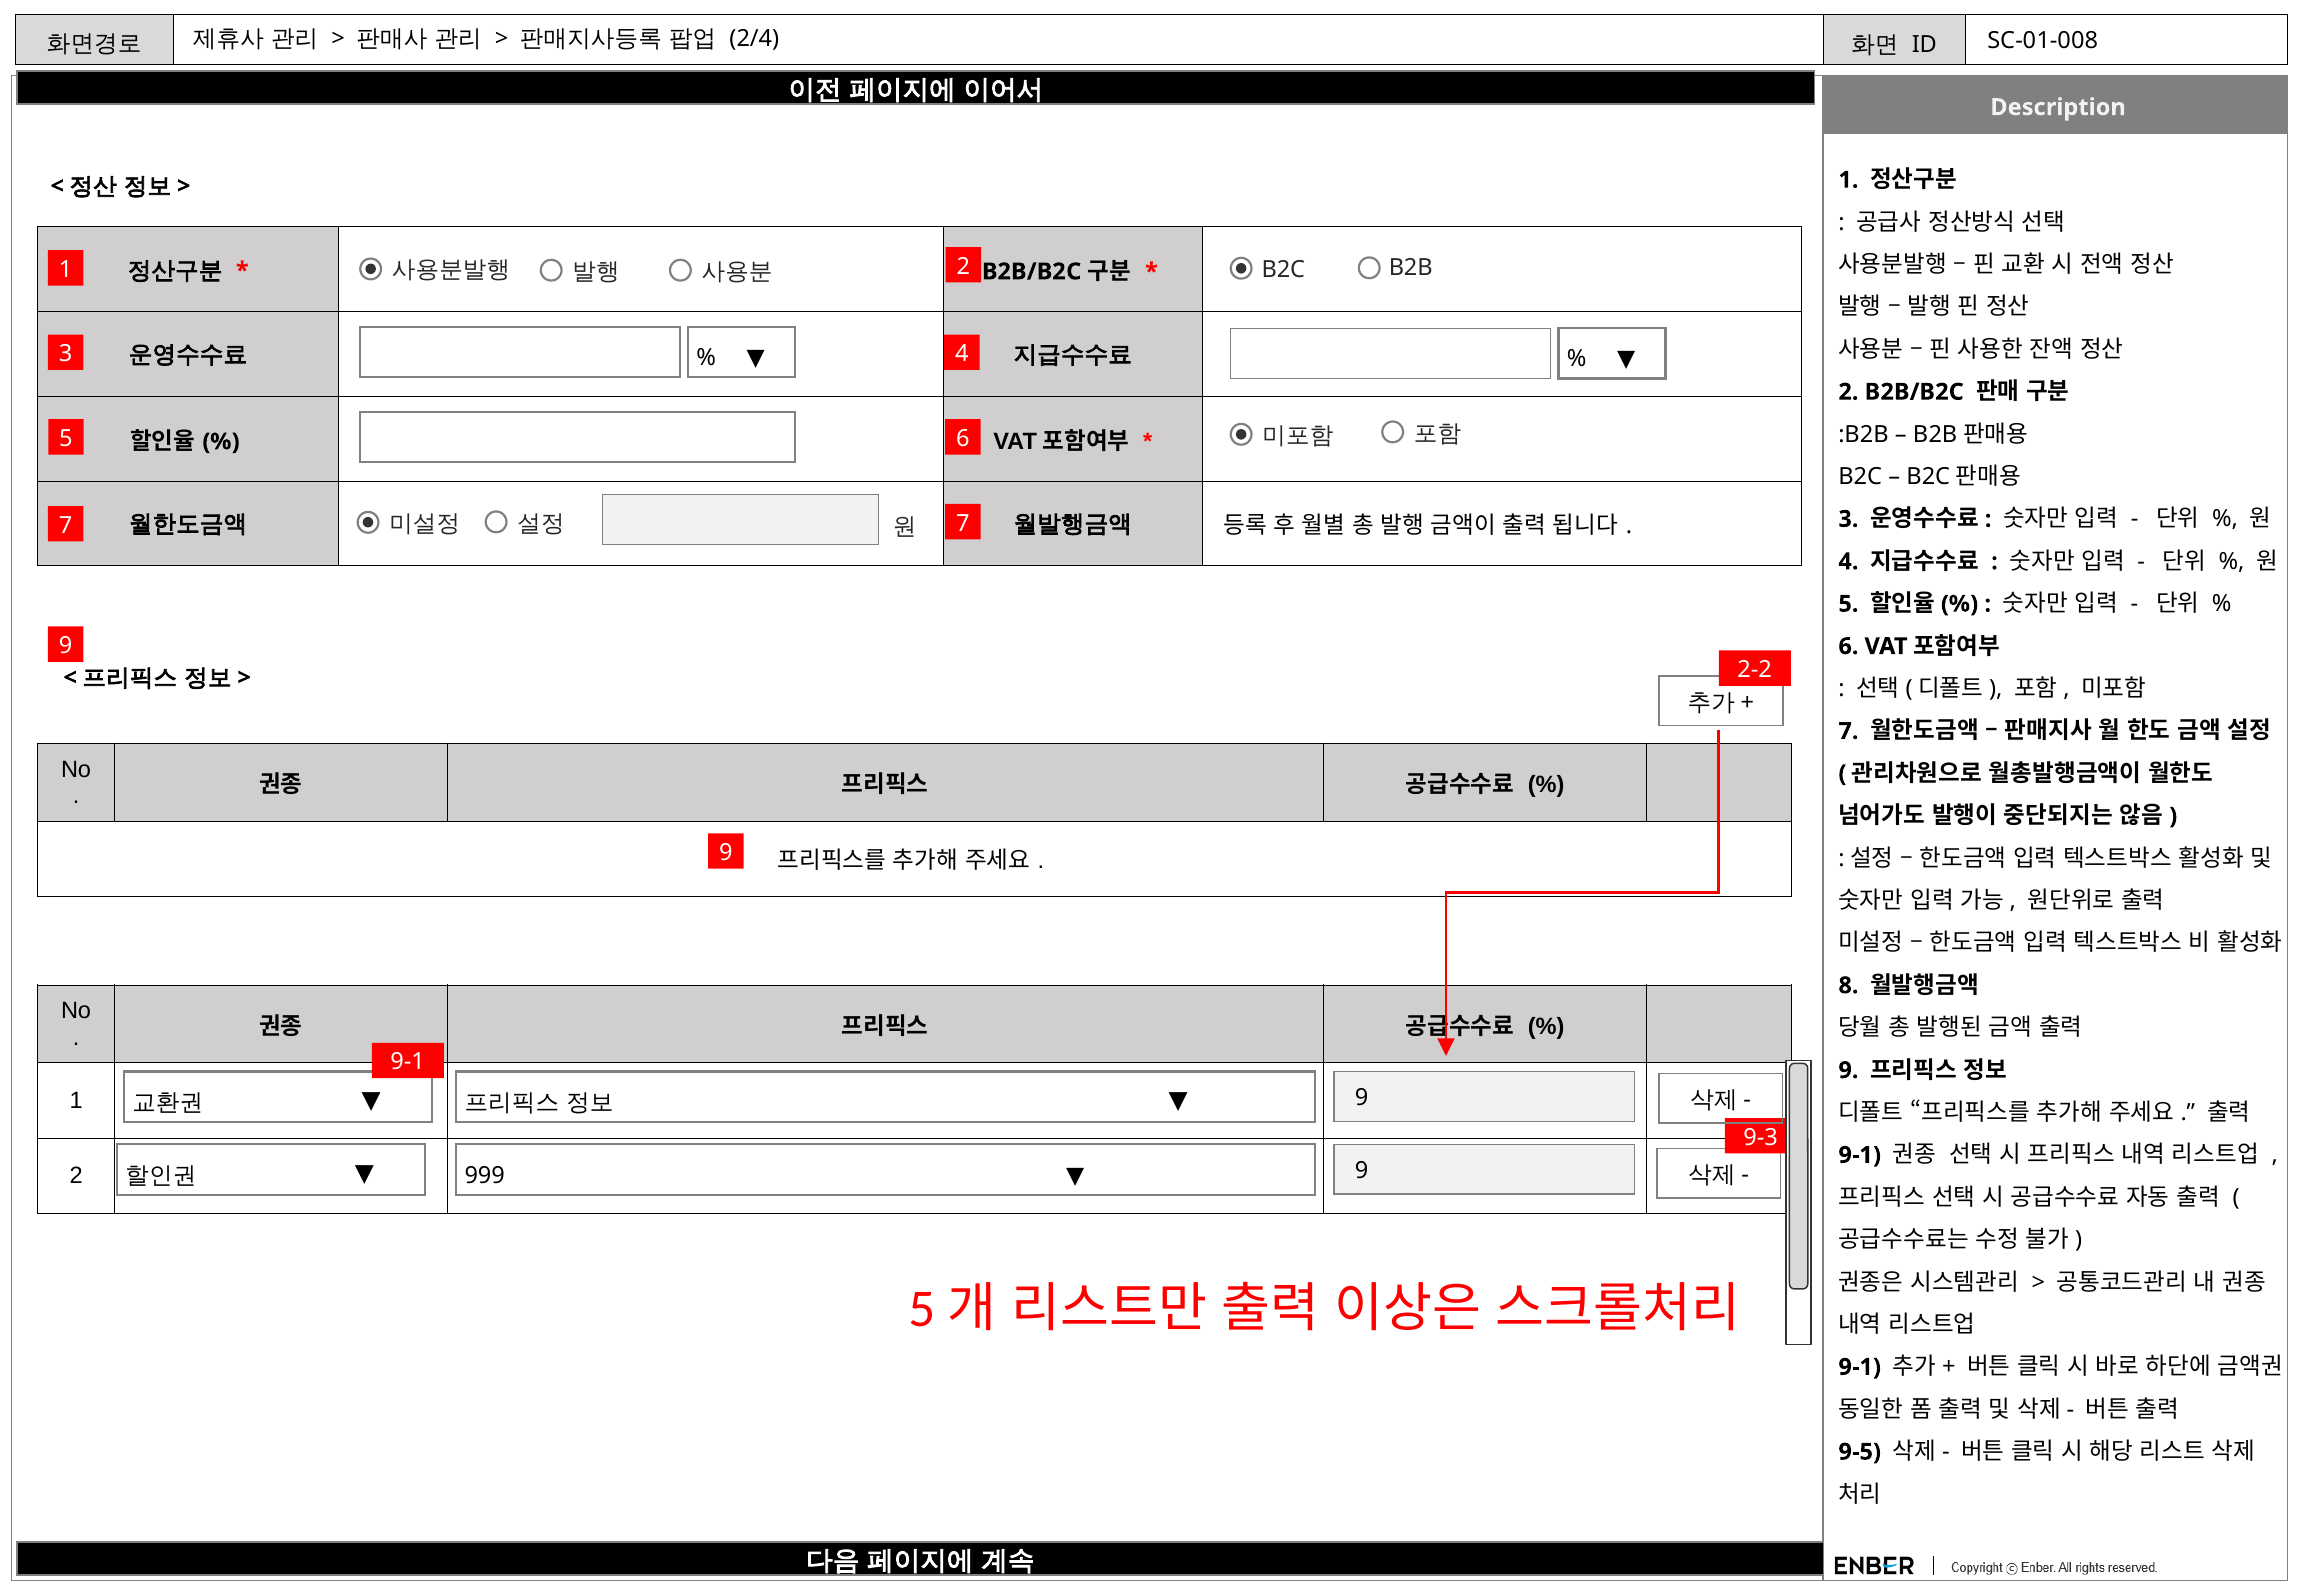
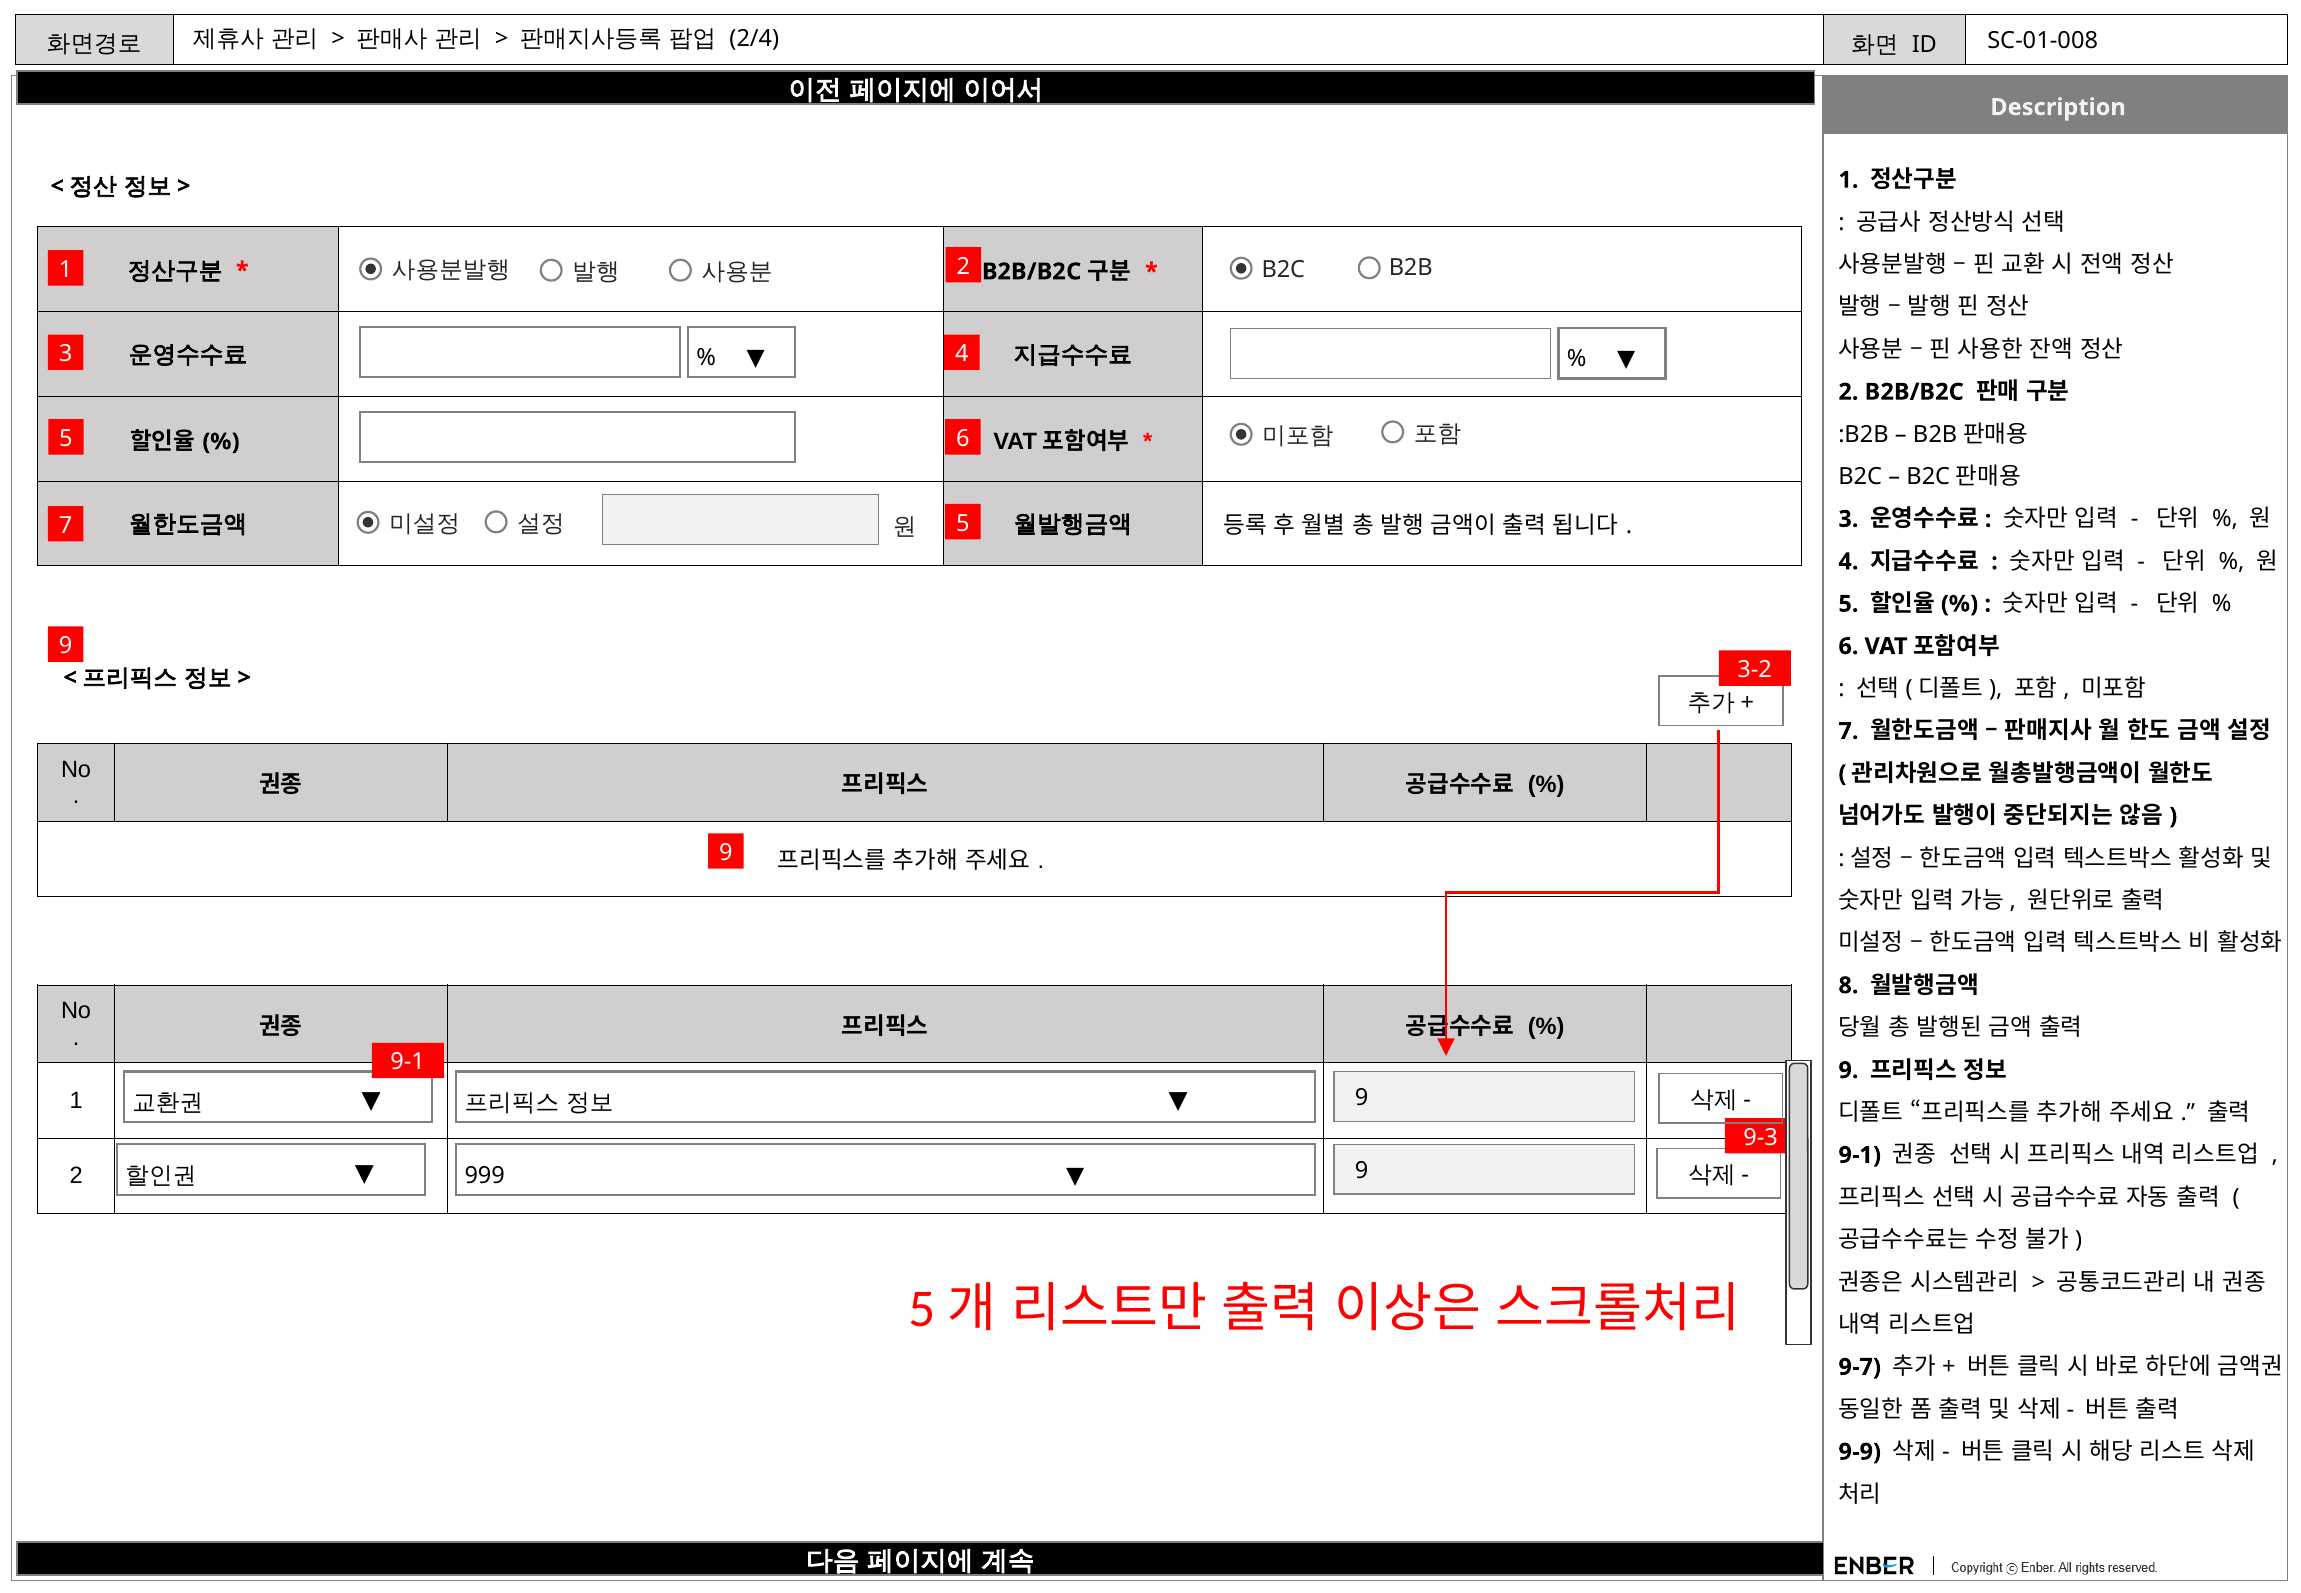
7 7: 7 -> 5
2-2: 2-2 -> 3-2
9-1 at (1860, 1367): 9-1 -> 9-7
9-5: 9-5 -> 9-9
